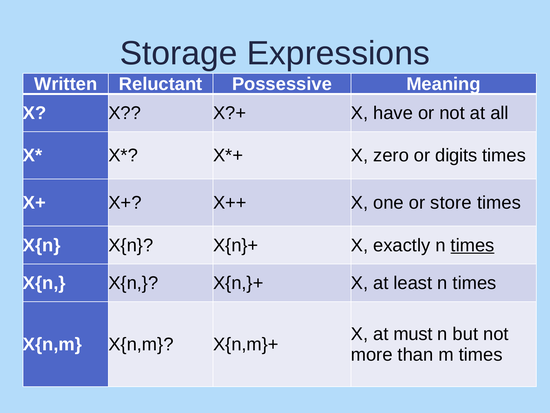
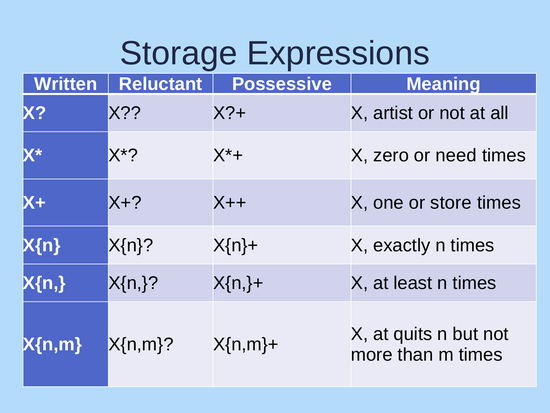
have: have -> artist
digits: digits -> need
times at (473, 245) underline: present -> none
must: must -> quits
